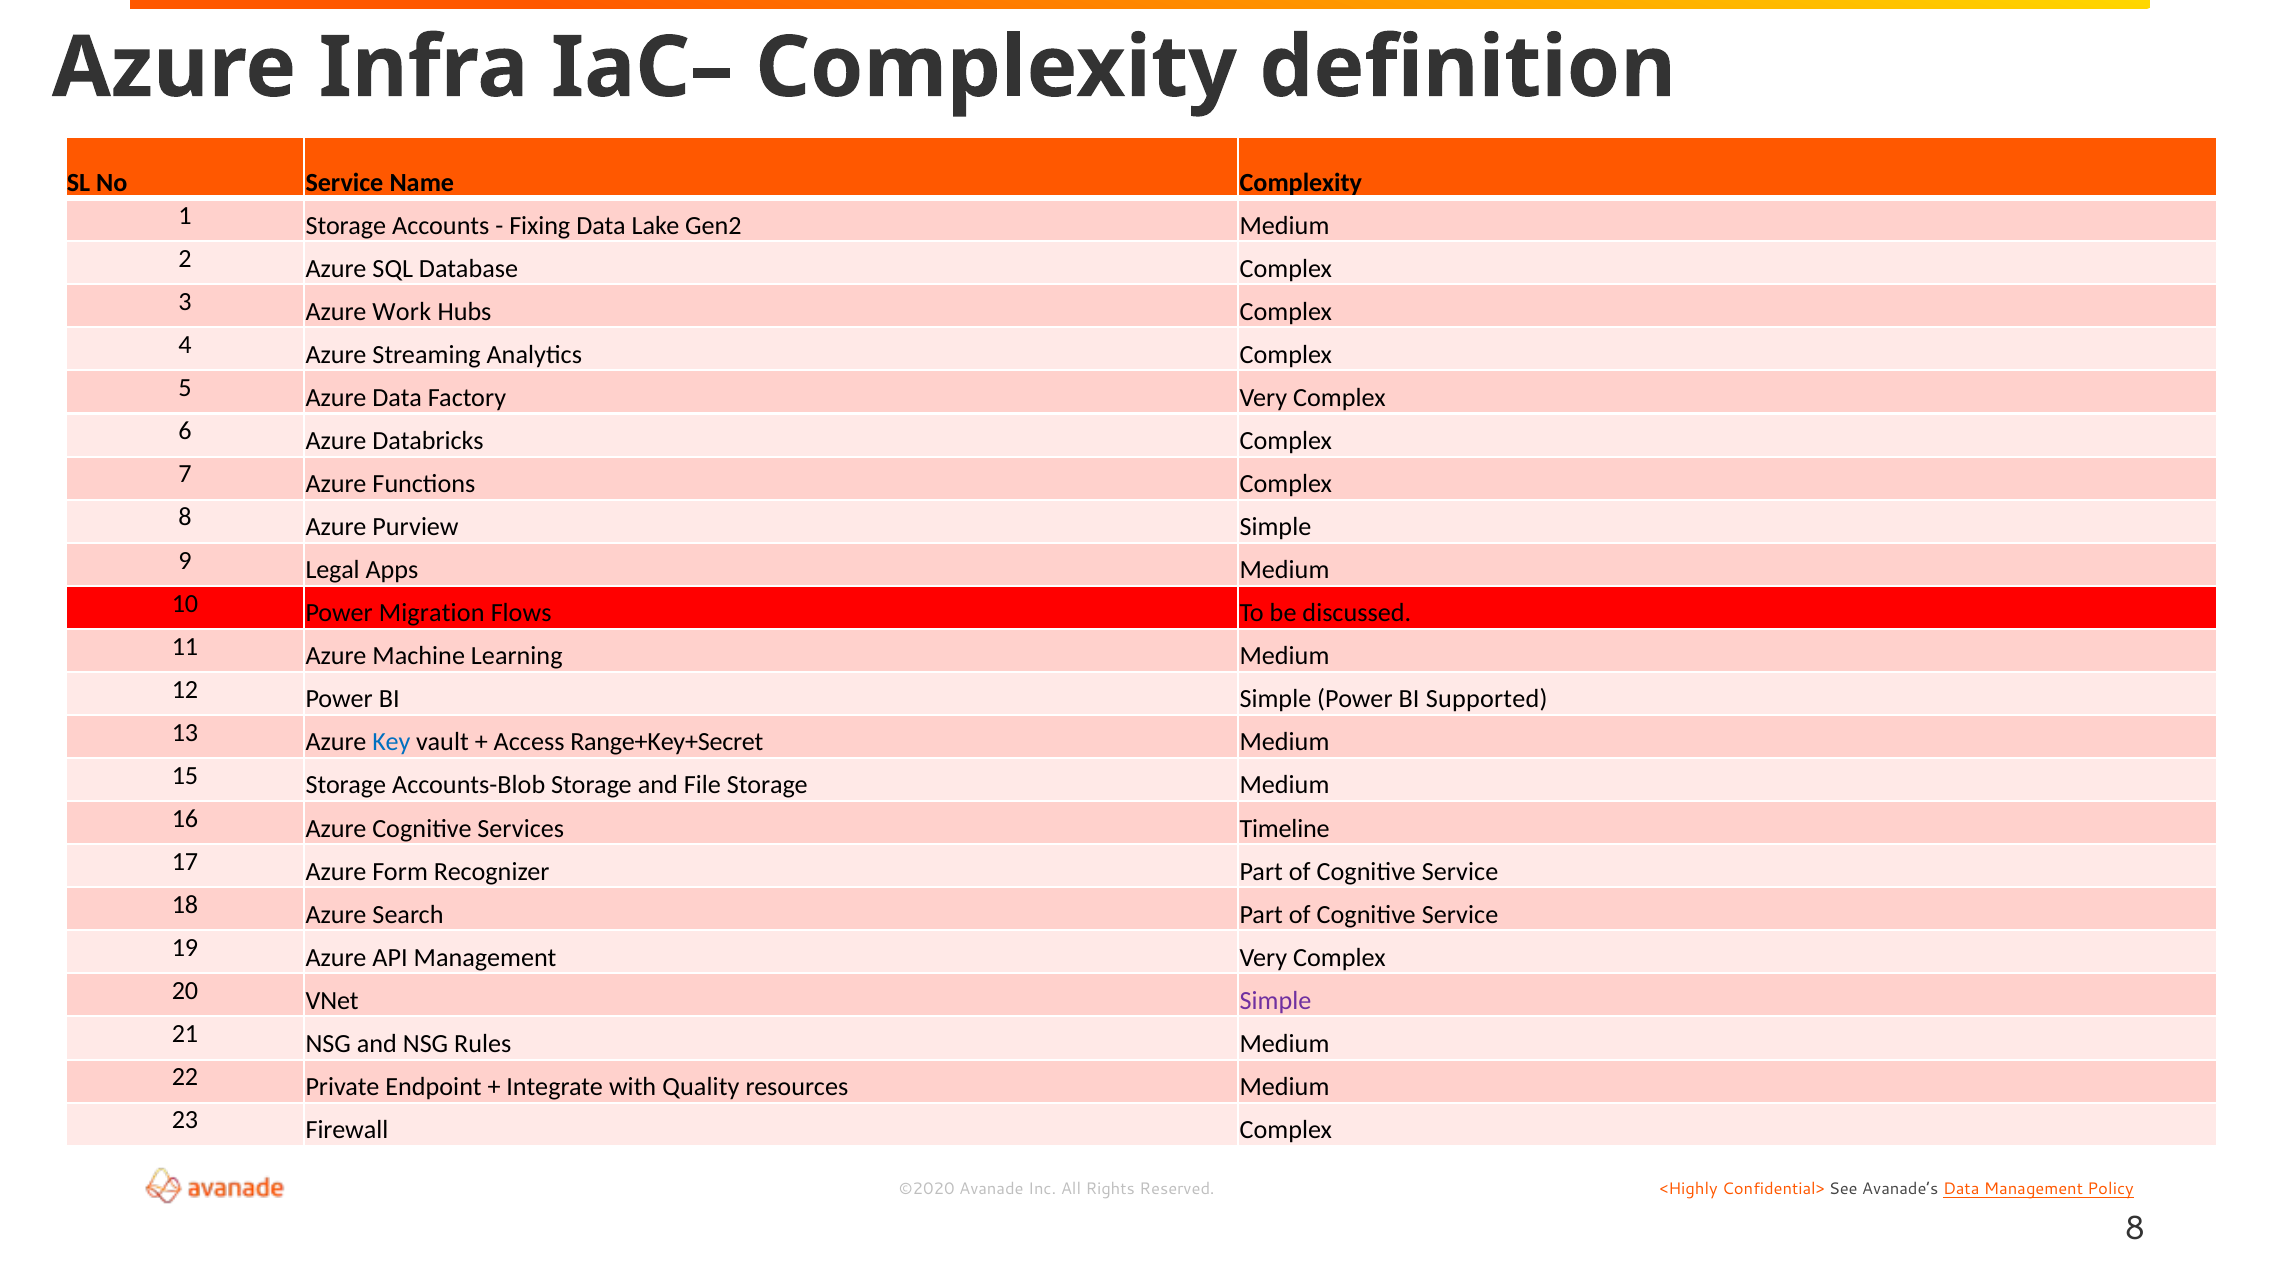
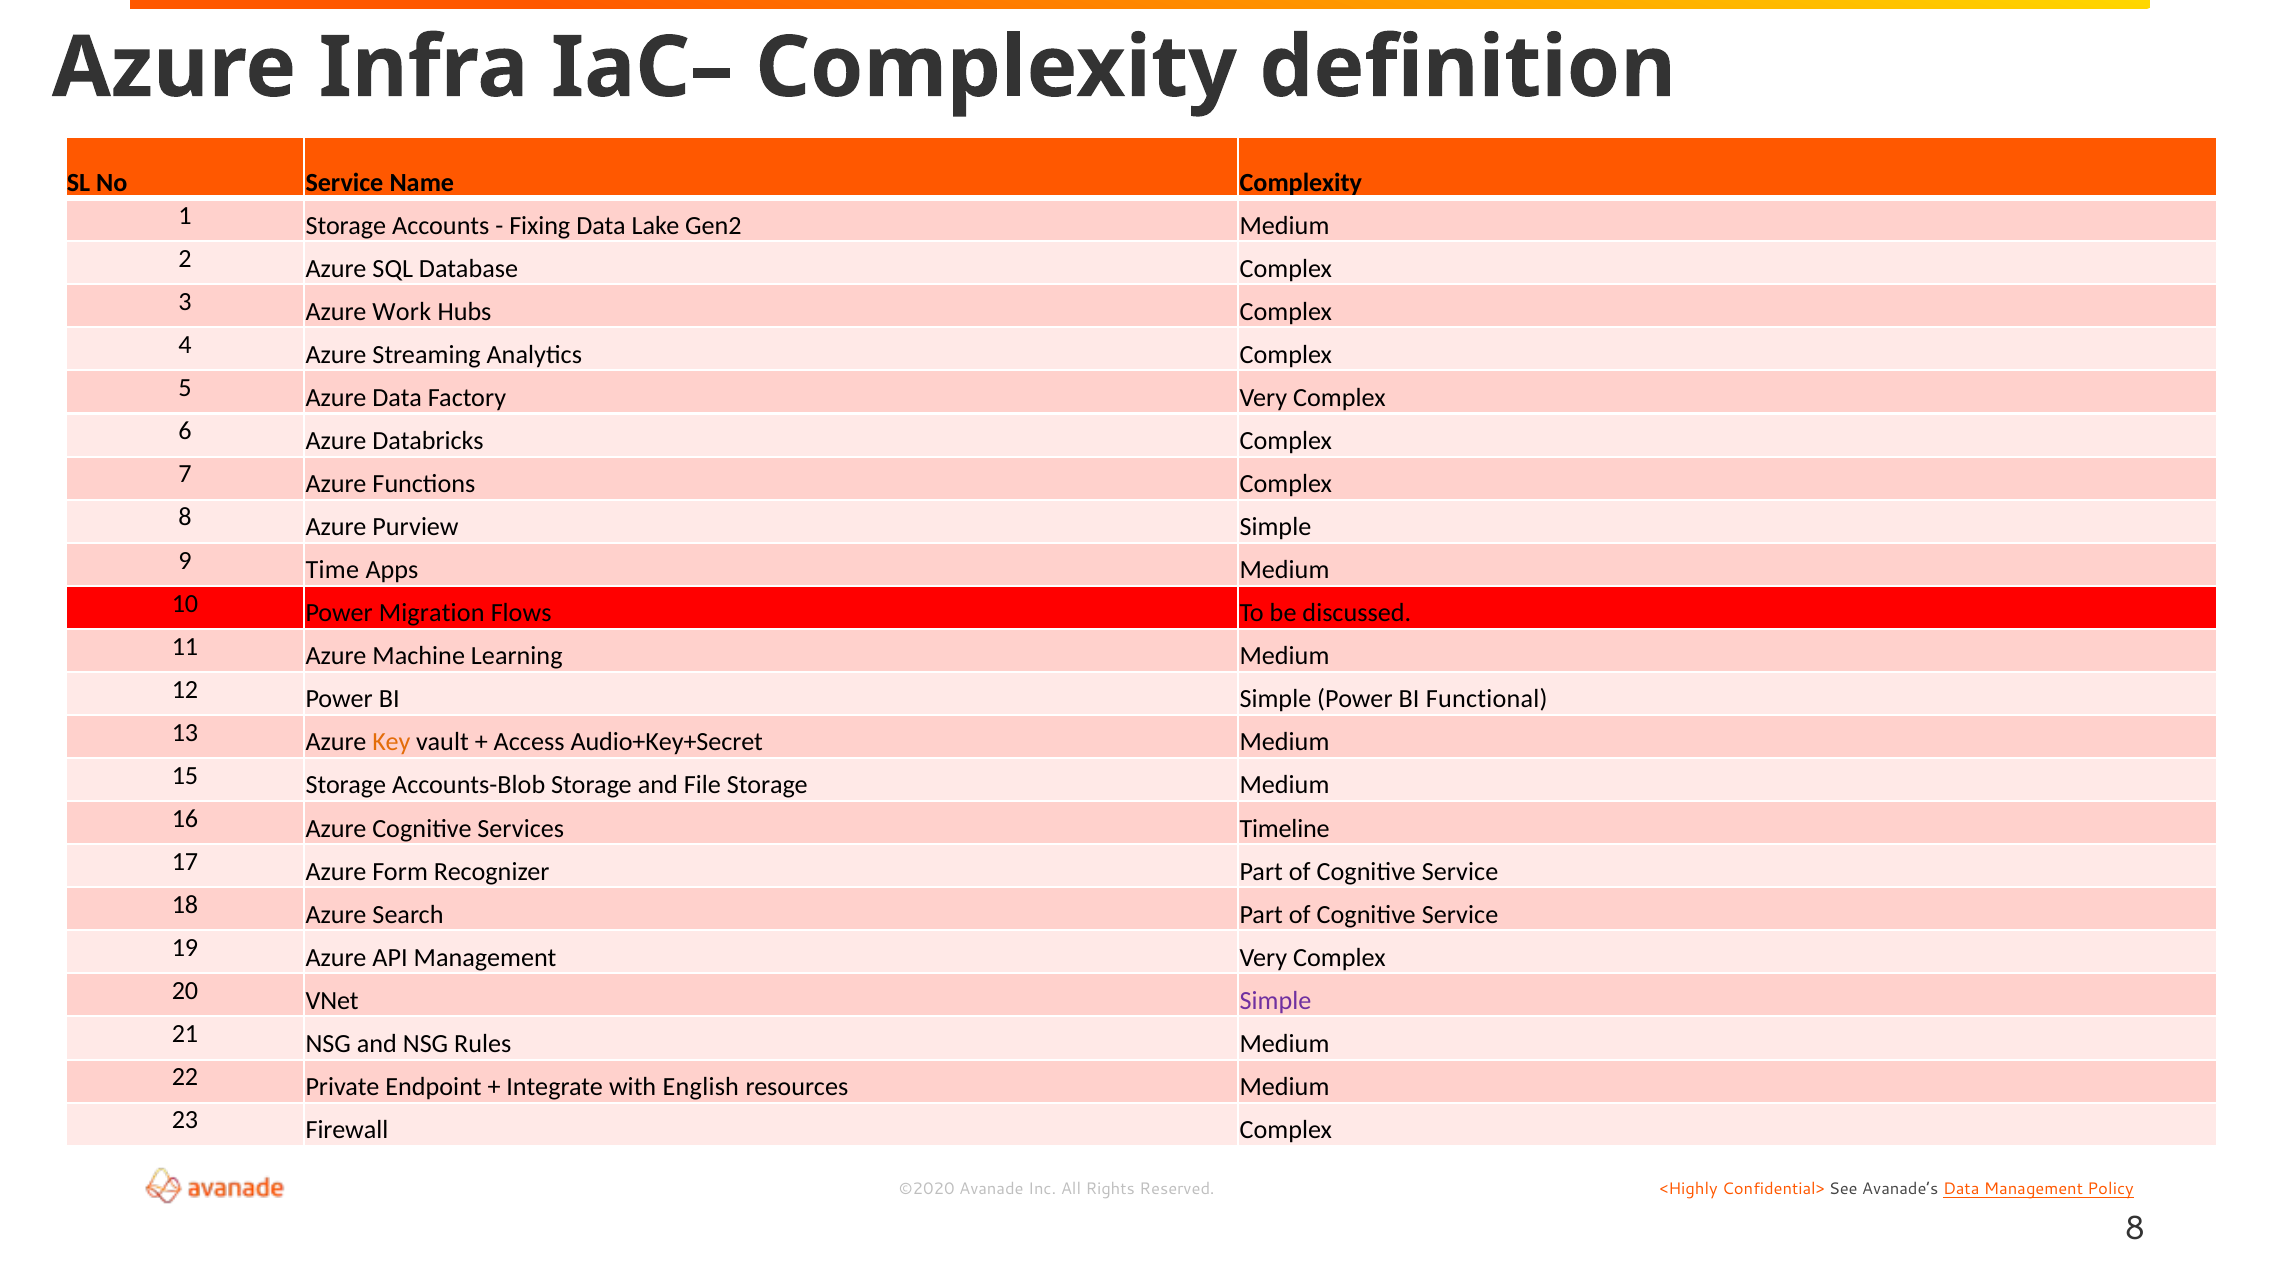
Legal: Legal -> Time
Supported: Supported -> Functional
Key colour: blue -> orange
Range+Key+Secret: Range+Key+Secret -> Audio+Key+Secret
Quality: Quality -> English
